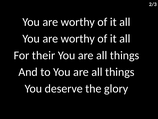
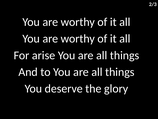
their: their -> arise
